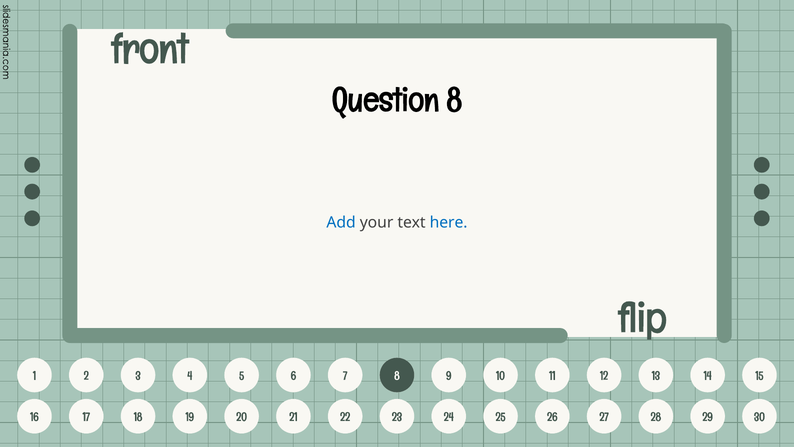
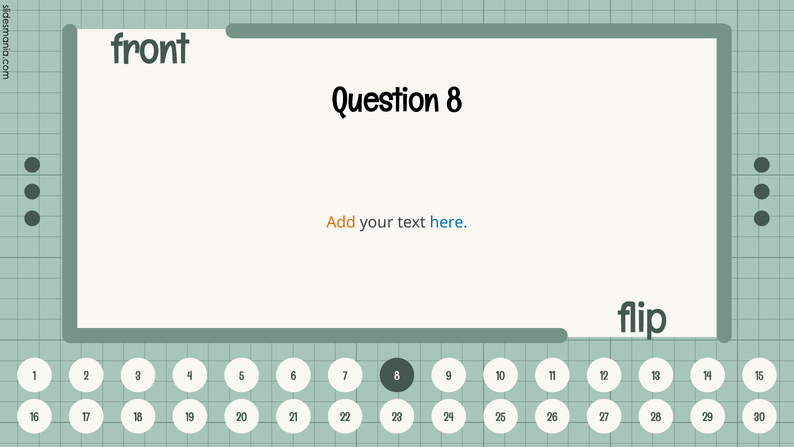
Add colour: blue -> orange
